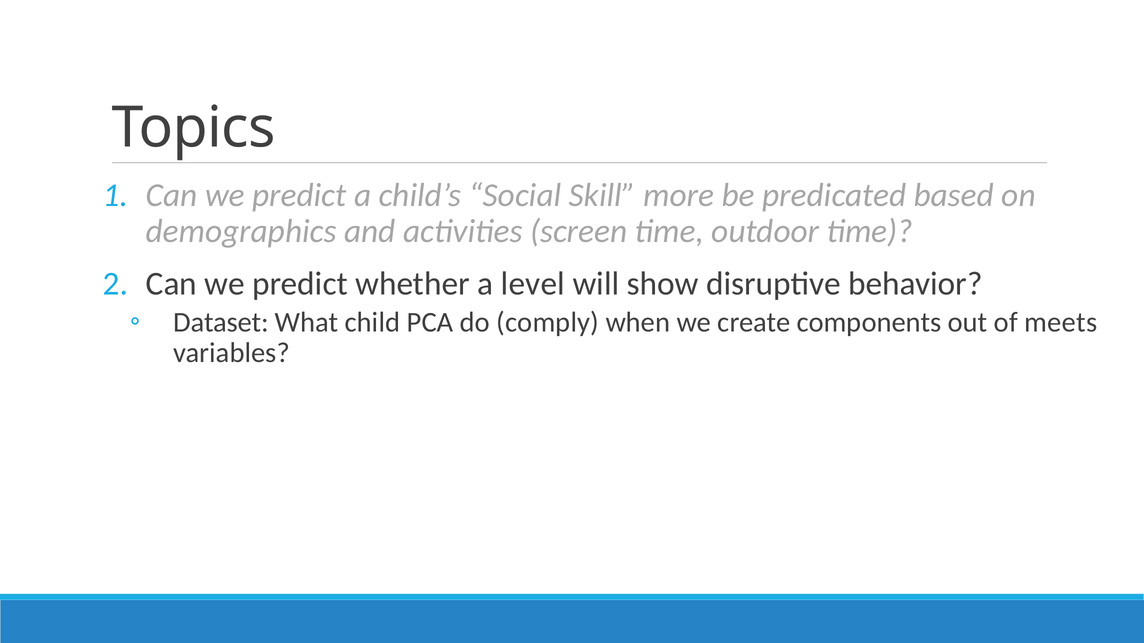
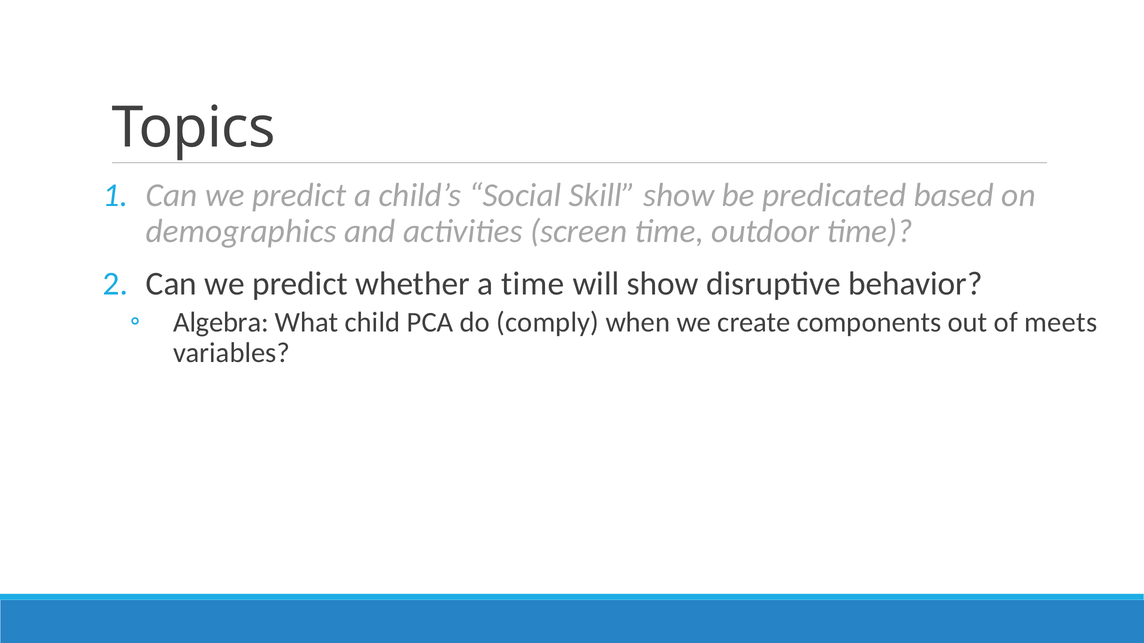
Skill more: more -> show
a level: level -> time
Dataset: Dataset -> Algebra
